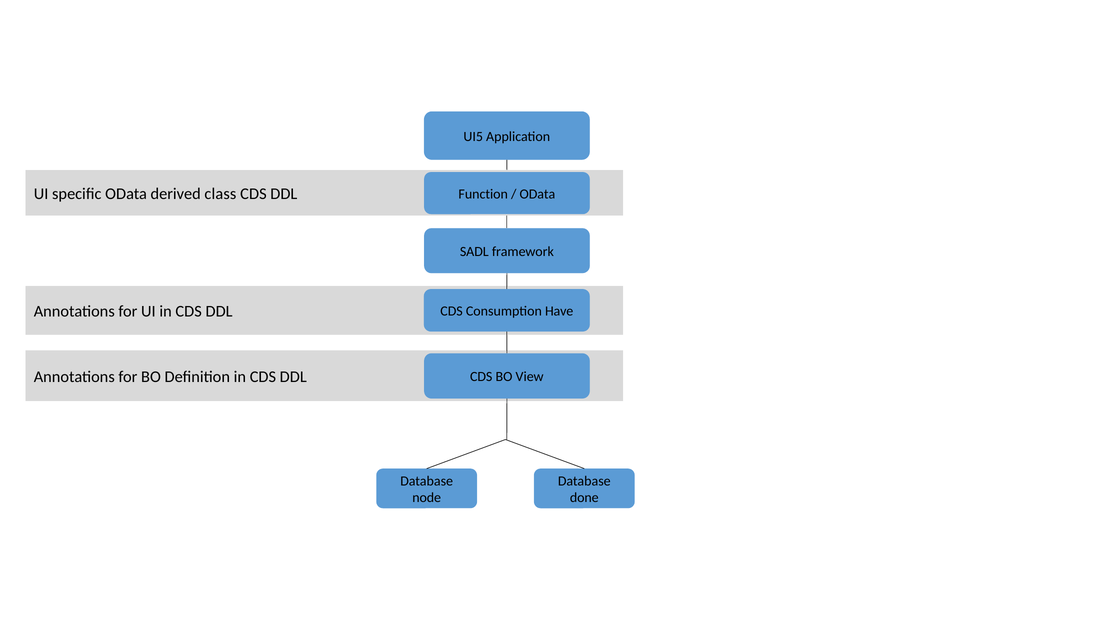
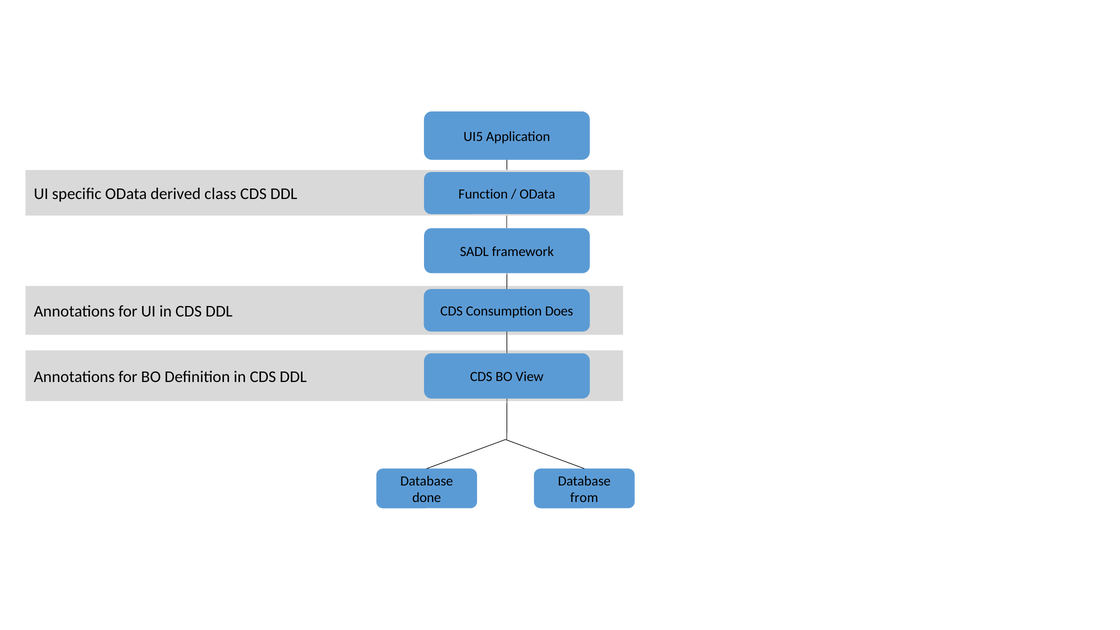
Have: Have -> Does
node: node -> done
done: done -> from
